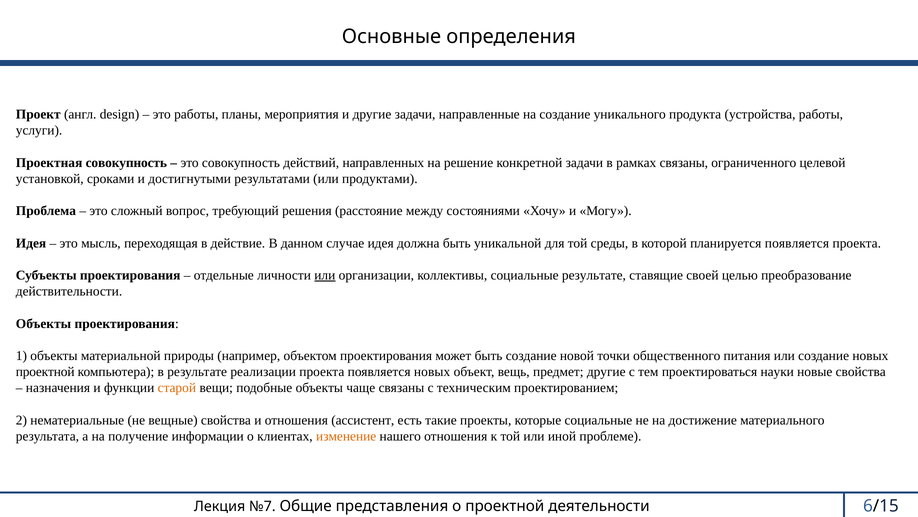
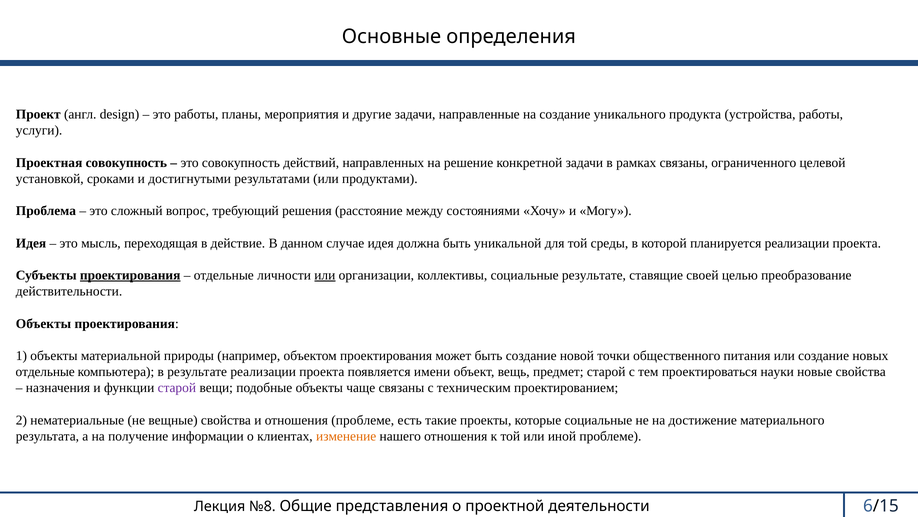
планируется появляется: появляется -> реализации
проектирования at (130, 275) underline: none -> present
проектной at (45, 371): проектной -> отдельные
появляется новых: новых -> имени
предмет другие: другие -> старой
старой at (177, 388) colour: orange -> purple
отношения ассистент: ассистент -> проблеме
№7: №7 -> №8
